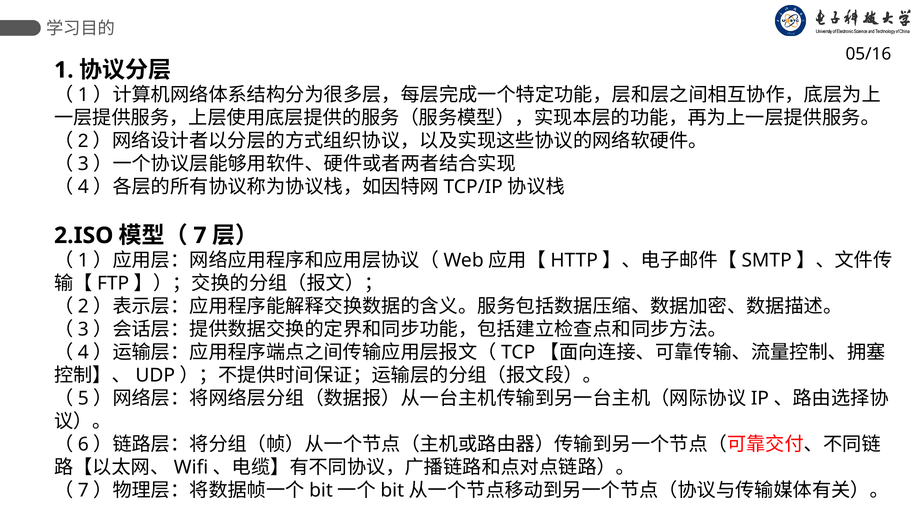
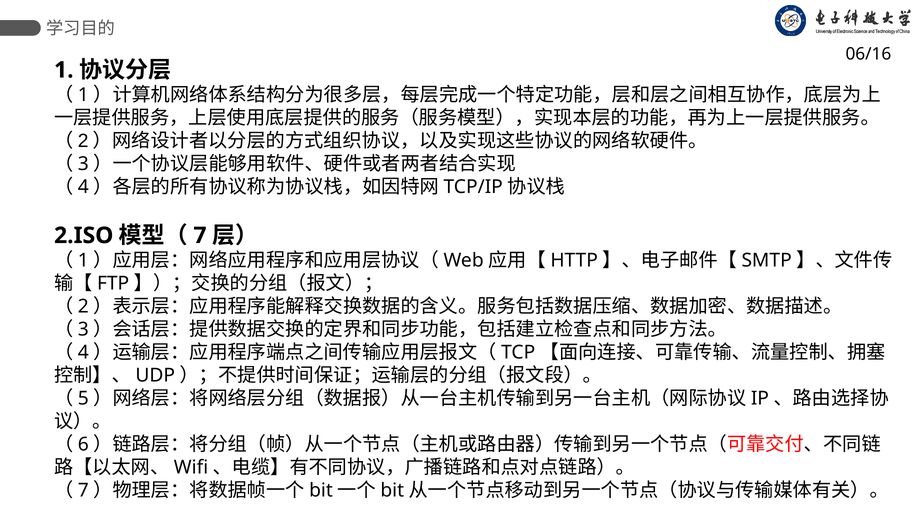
05/16: 05/16 -> 06/16
